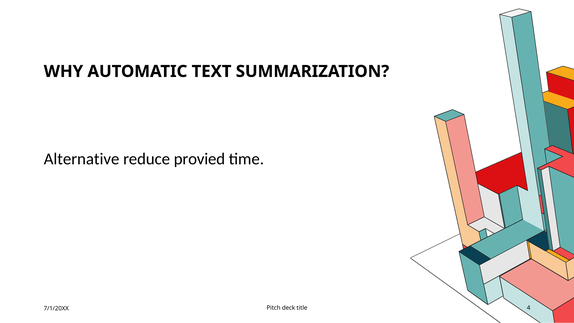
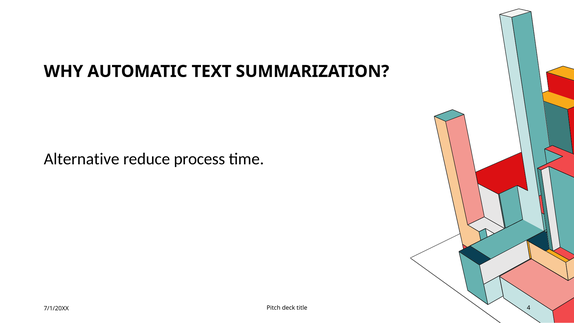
provied: provied -> process
